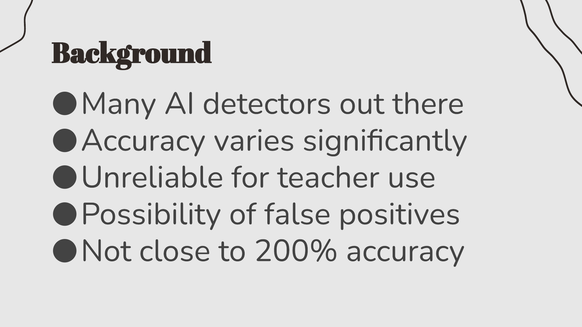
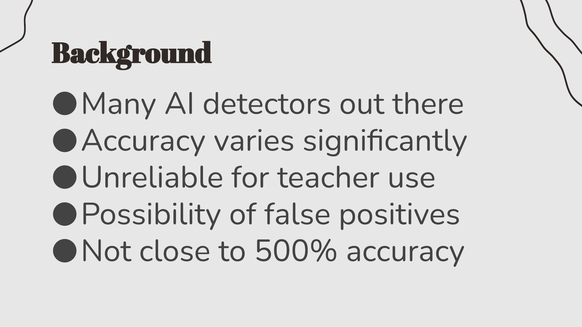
200%: 200% -> 500%
